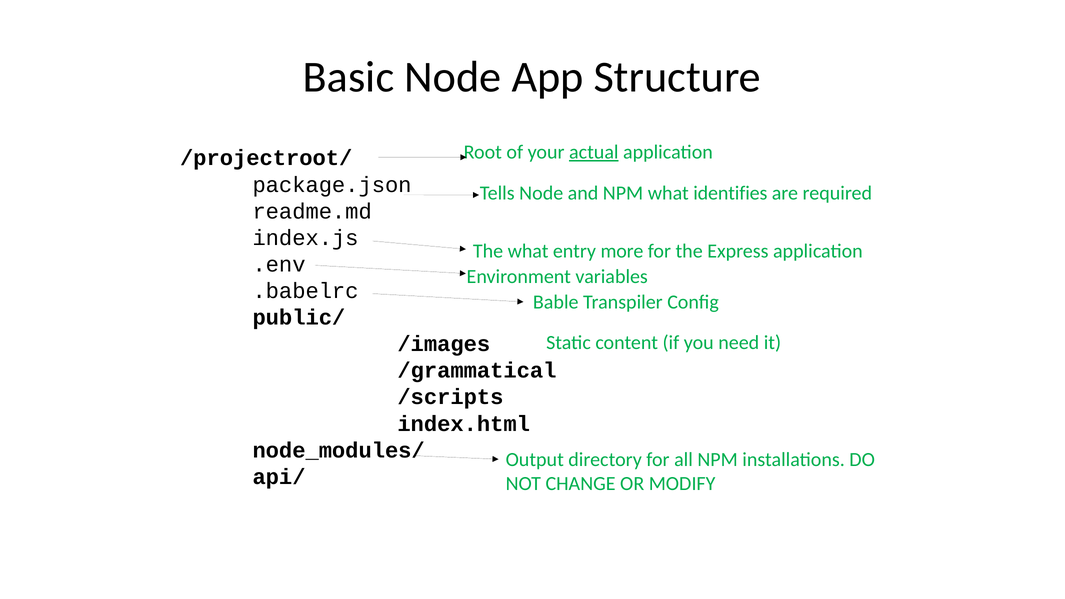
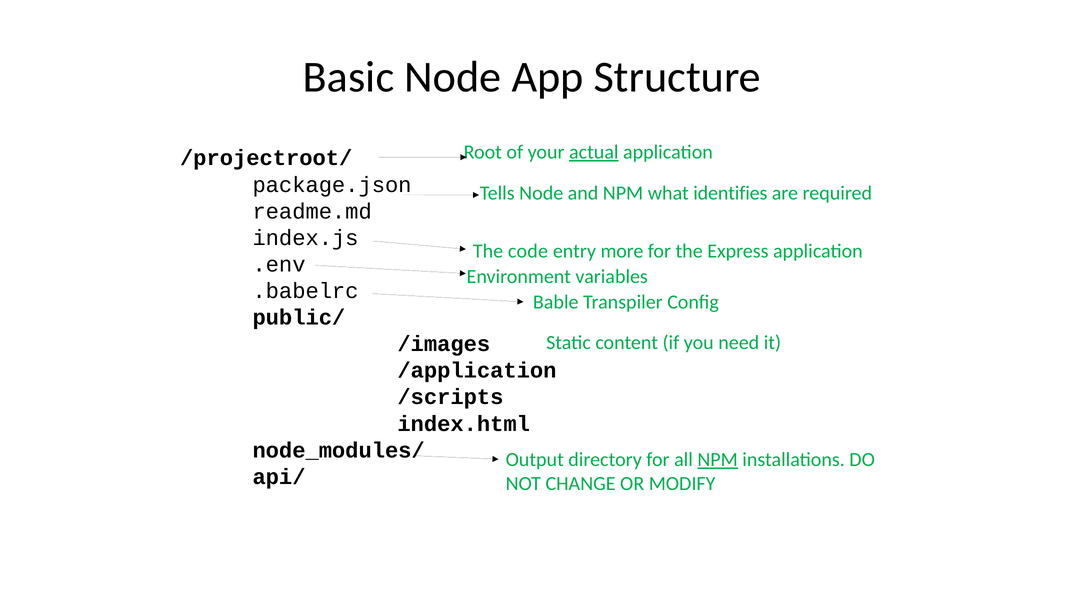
The what: what -> code
/grammatical: /grammatical -> /application
NPM at (718, 460) underline: none -> present
